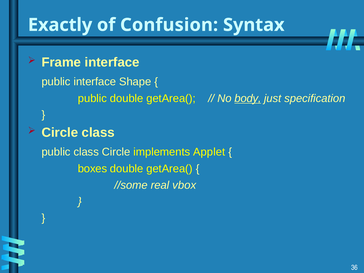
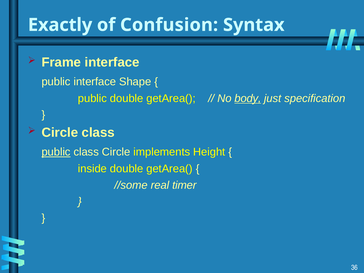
public at (56, 152) underline: none -> present
Applet: Applet -> Height
boxes: boxes -> inside
vbox: vbox -> timer
